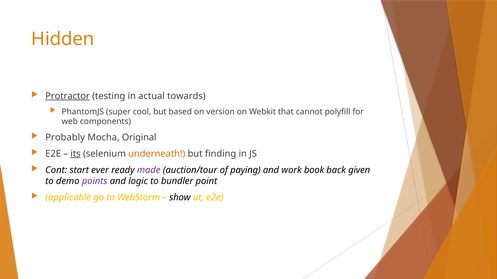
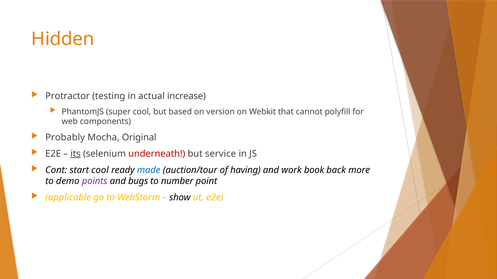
Protractor underline: present -> none
towards: towards -> increase
underneath colour: orange -> red
finding: finding -> service
start ever: ever -> cool
made colour: purple -> blue
paying: paying -> having
given: given -> more
logic: logic -> bugs
bundler: bundler -> number
